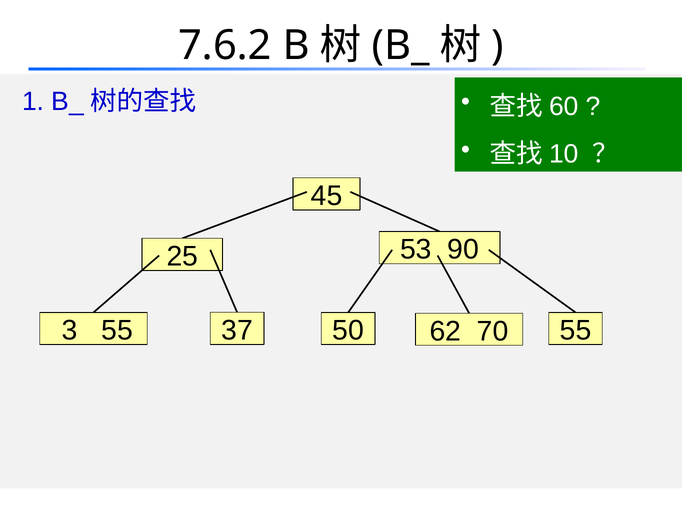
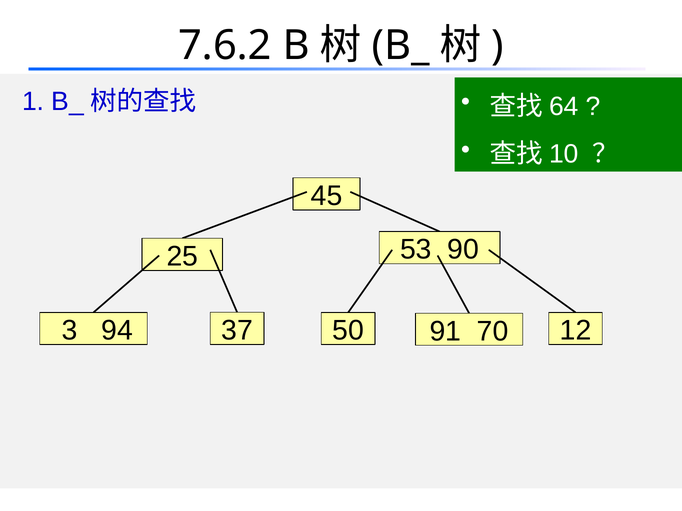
60: 60 -> 64
3 55: 55 -> 94
62: 62 -> 91
70 55: 55 -> 12
